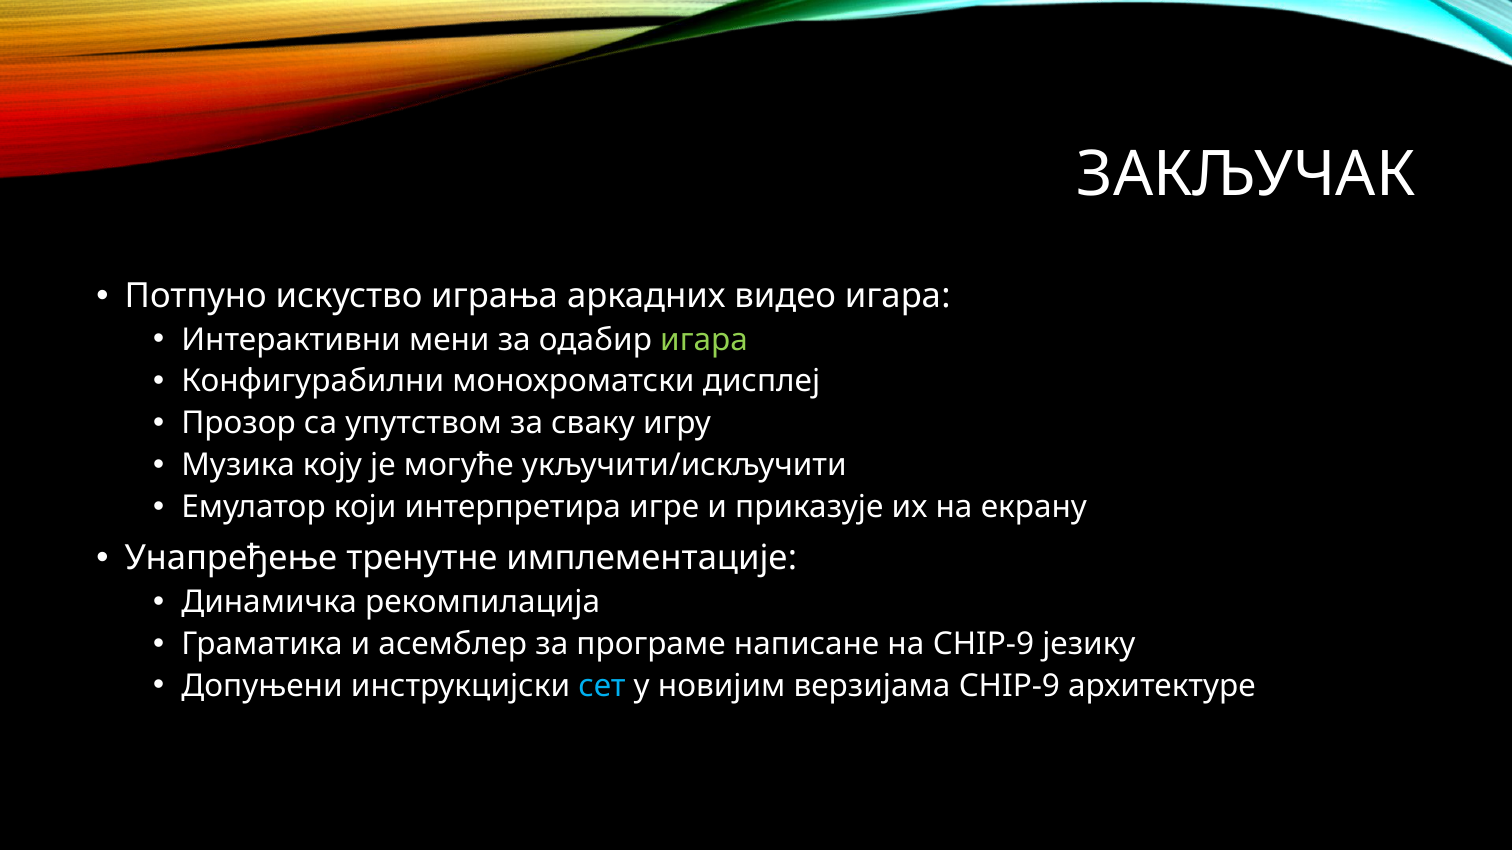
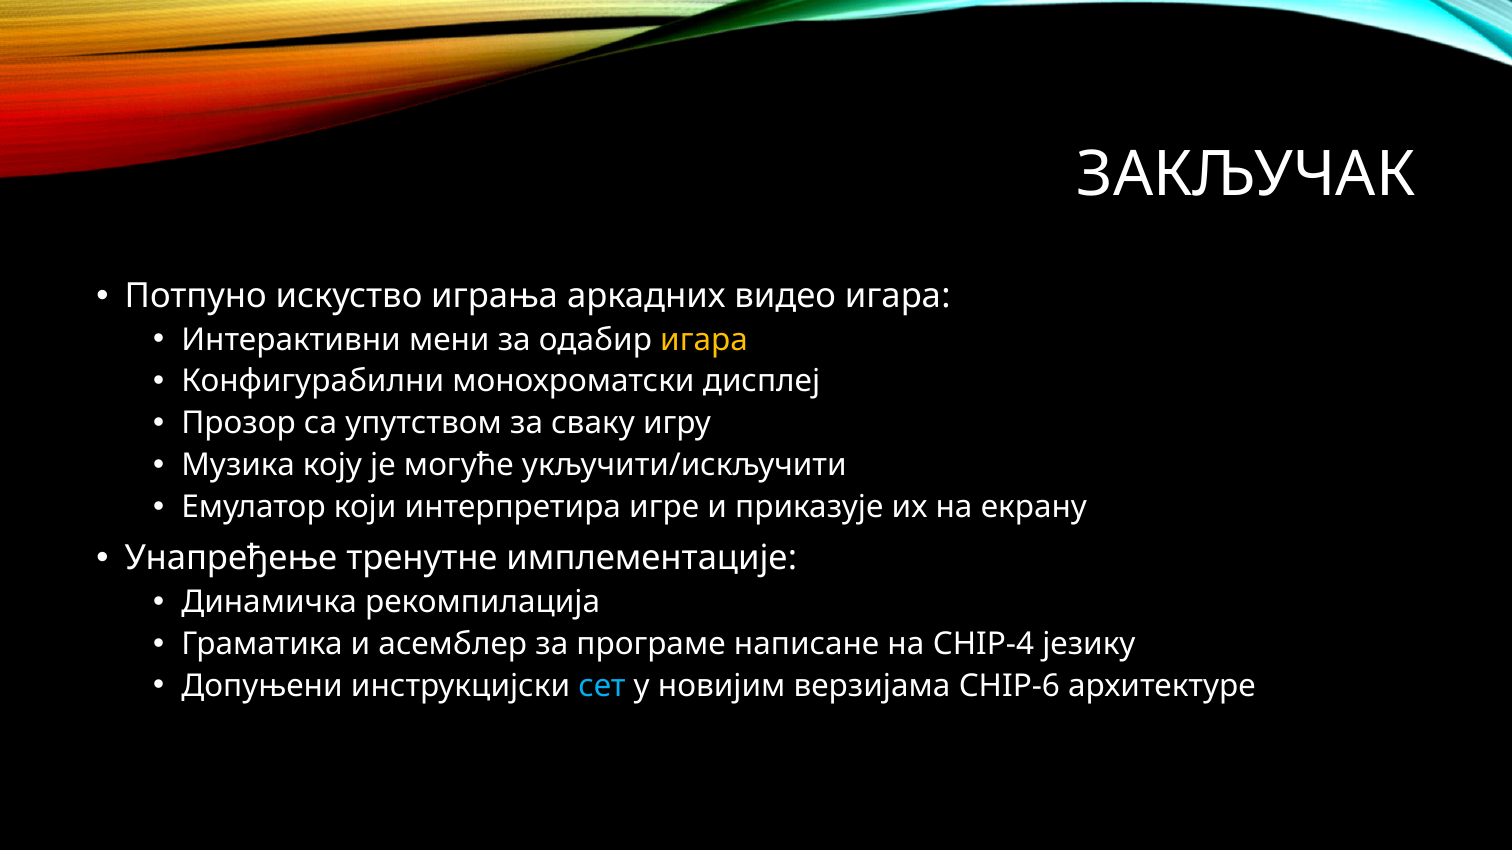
игара at (704, 340) colour: light green -> yellow
на CHIP-9: CHIP-9 -> CHIP-4
верзијама CHIP-9: CHIP-9 -> CHIP-6
